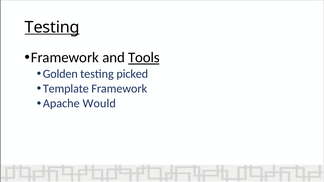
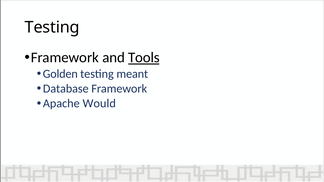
Testing at (52, 27) underline: present -> none
picked: picked -> meant
Template: Template -> Database
